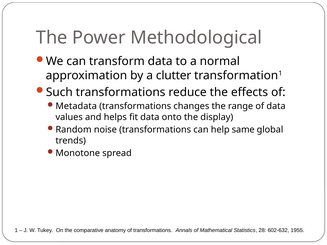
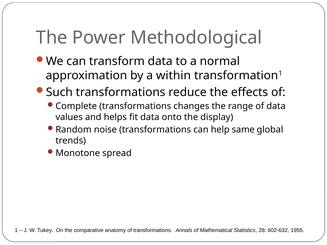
clutter: clutter -> within
Metadata: Metadata -> Complete
